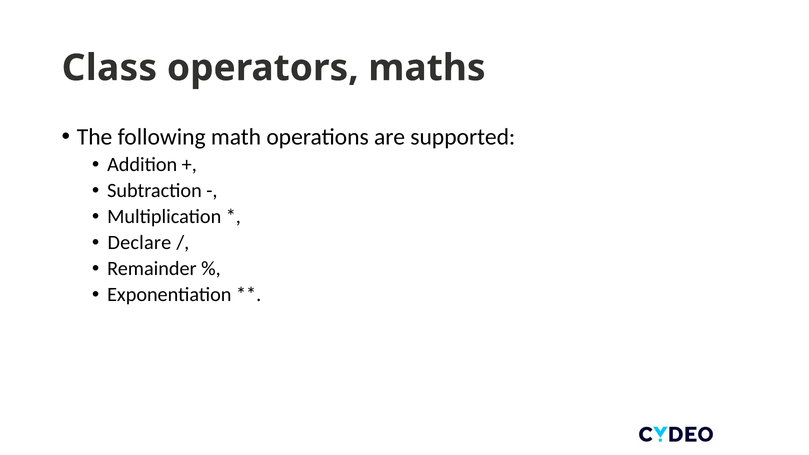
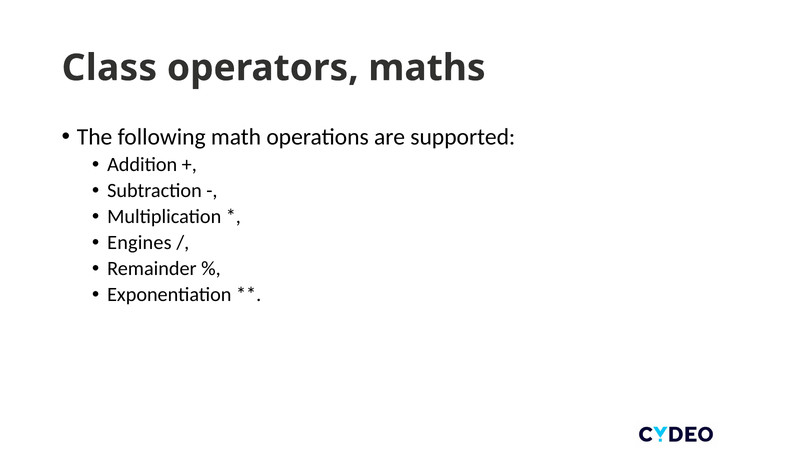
Declare: Declare -> Engines
